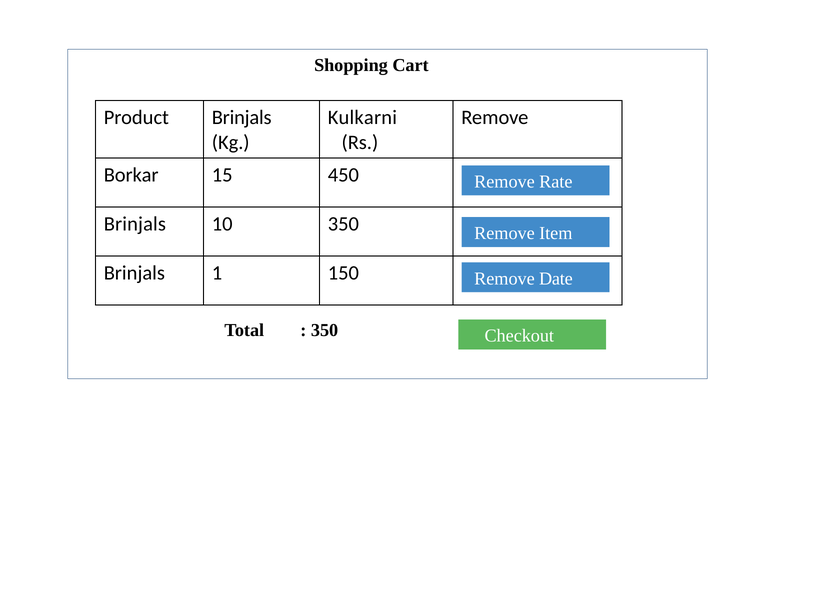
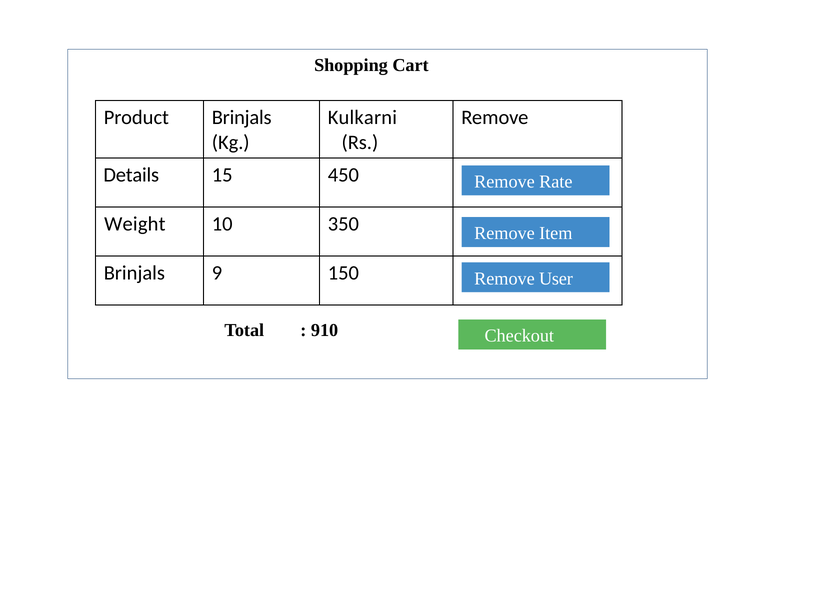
Borkar: Borkar -> Details
Brinjals at (135, 224): Brinjals -> Weight
1: 1 -> 9
Date: Date -> User
350 at (325, 330): 350 -> 910
